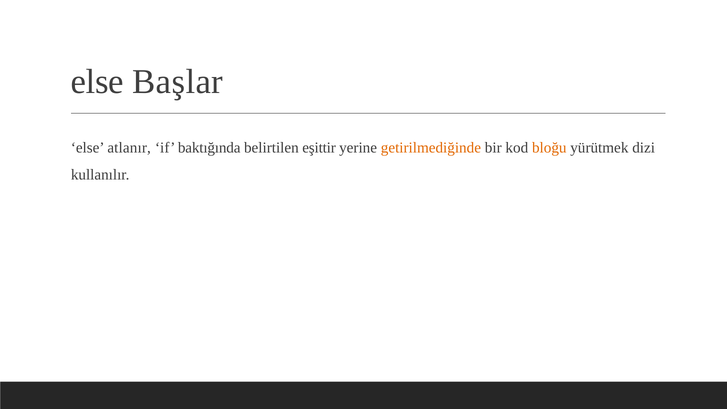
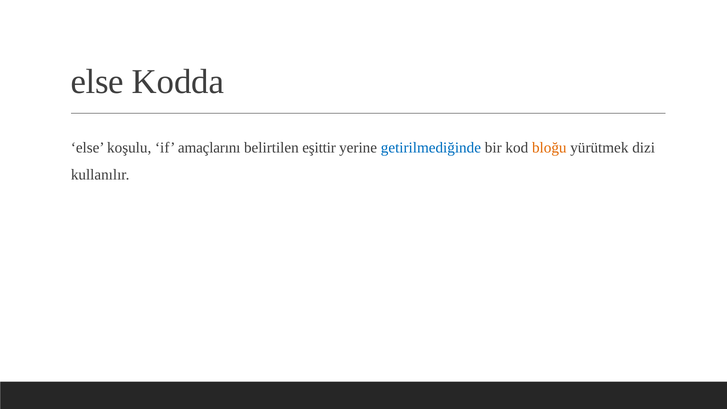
Başlar: Başlar -> Kodda
atlanır: atlanır -> koşulu
baktığında: baktığında -> amaçlarını
getirilmediğinde colour: orange -> blue
